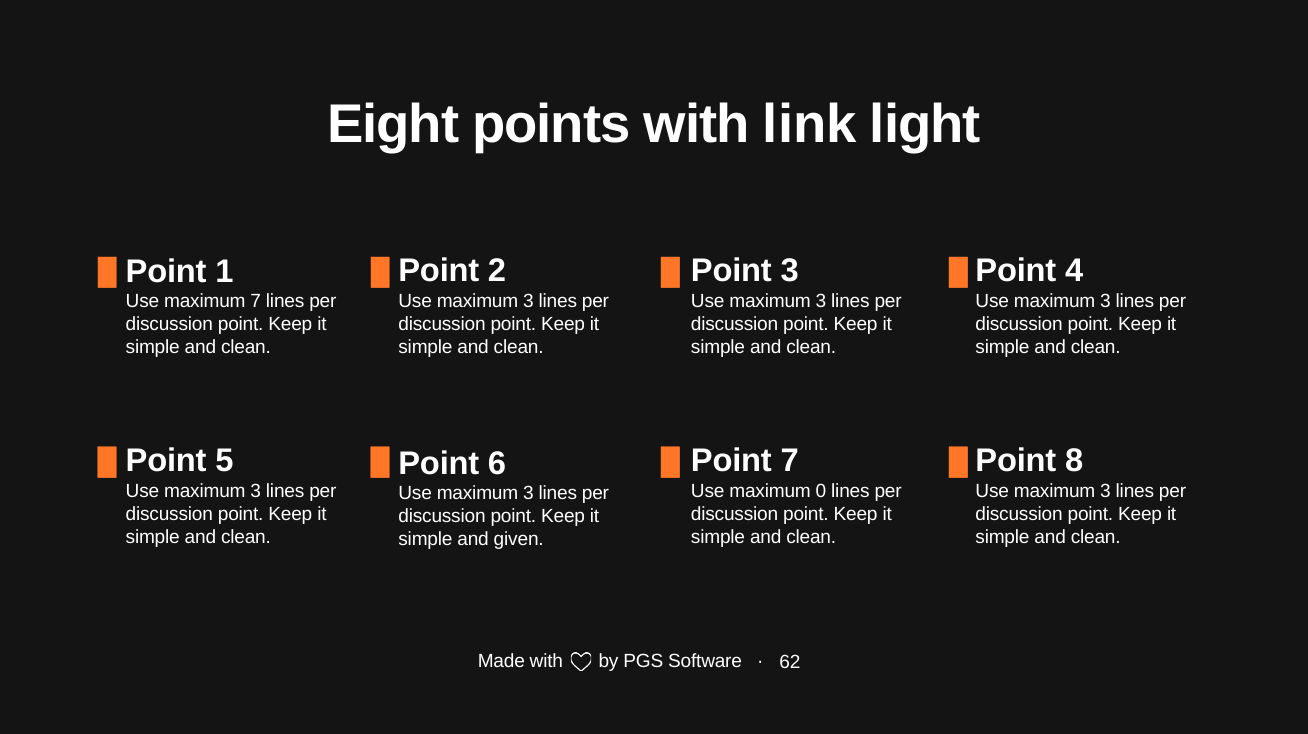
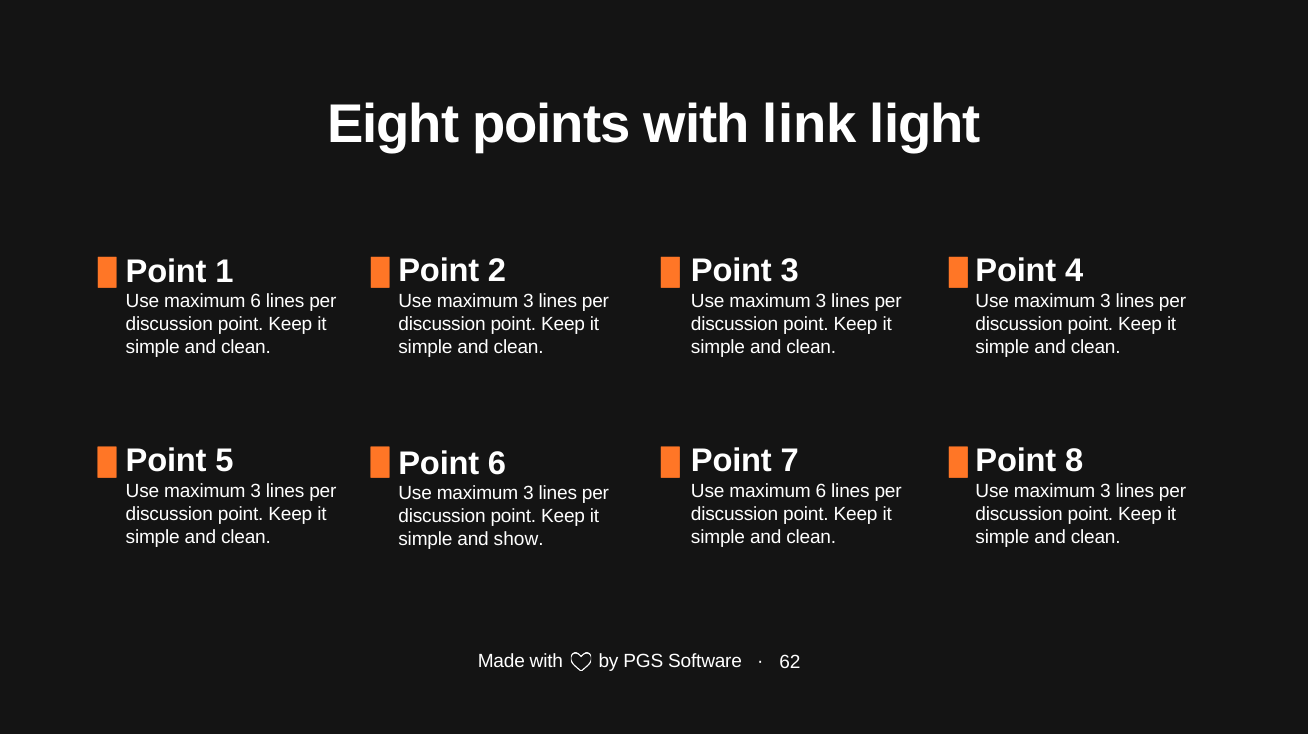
7 at (256, 302): 7 -> 6
0 at (821, 491): 0 -> 6
given: given -> show
